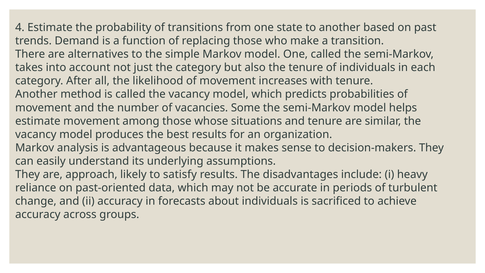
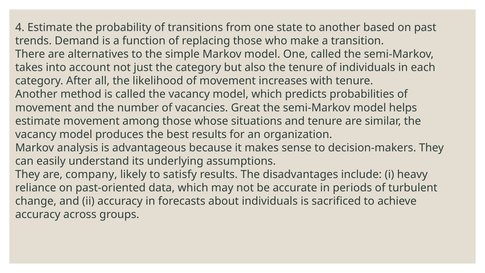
Some: Some -> Great
approach: approach -> company
